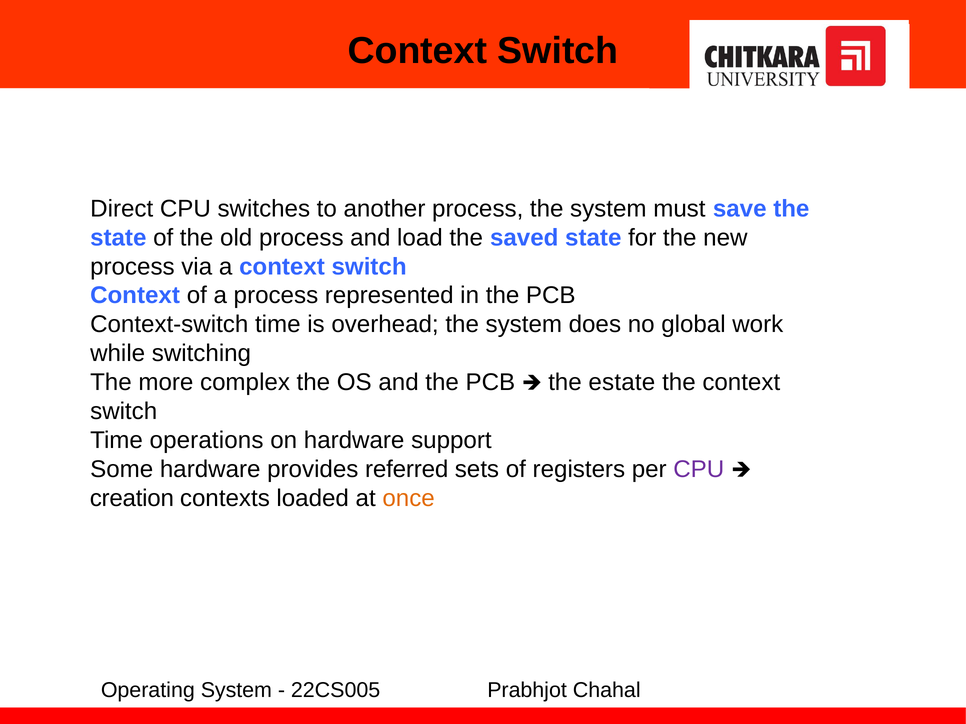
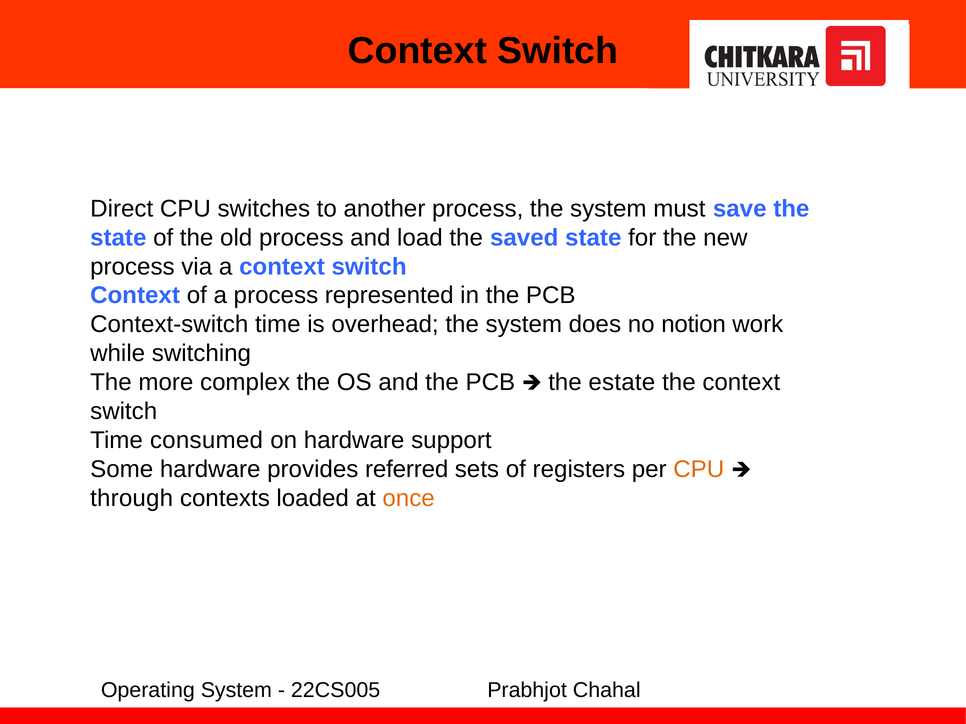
global: global -> notion
operations: operations -> consumed
CPU at (699, 470) colour: purple -> orange
creation: creation -> through
